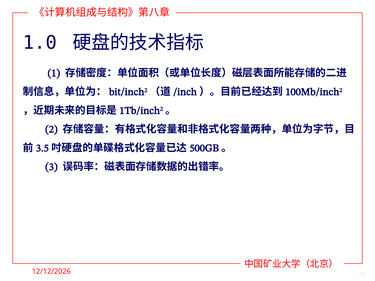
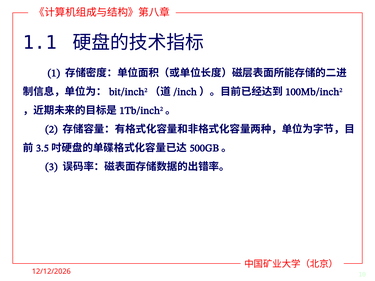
1.0: 1.0 -> 1.1
